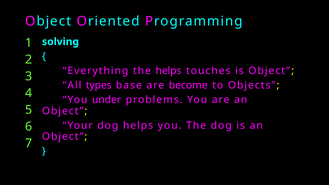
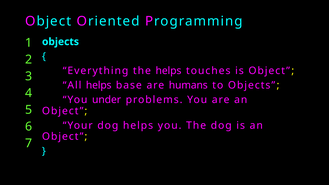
solving at (60, 42): solving -> objects
All types: types -> helps
become: become -> humans
